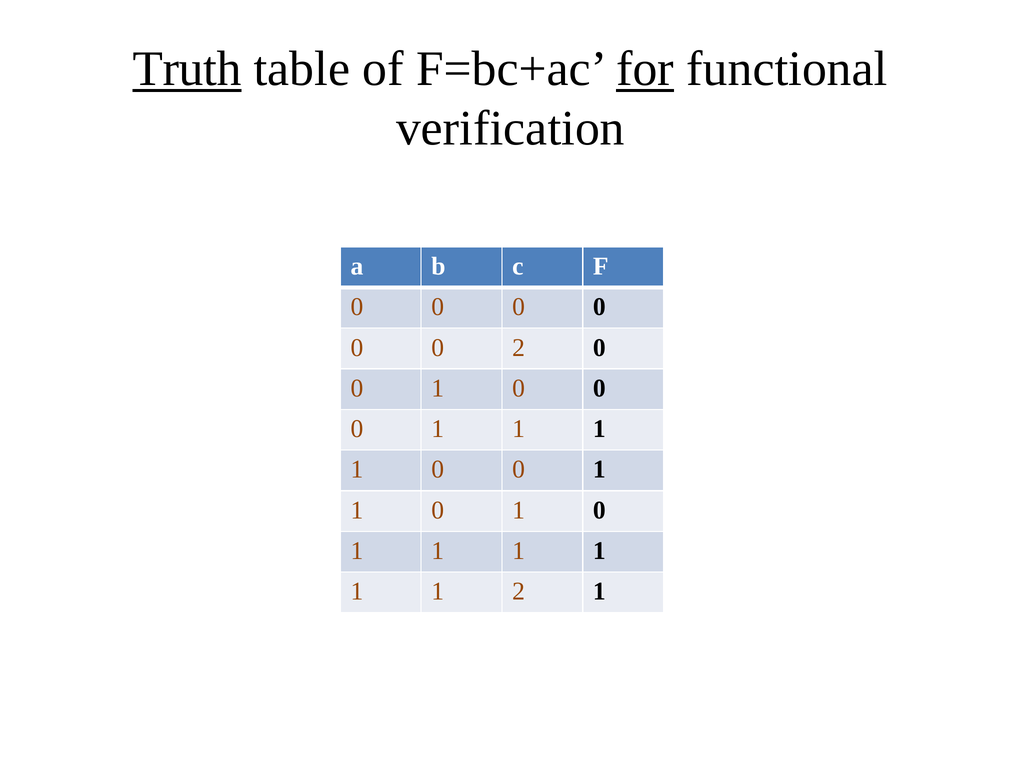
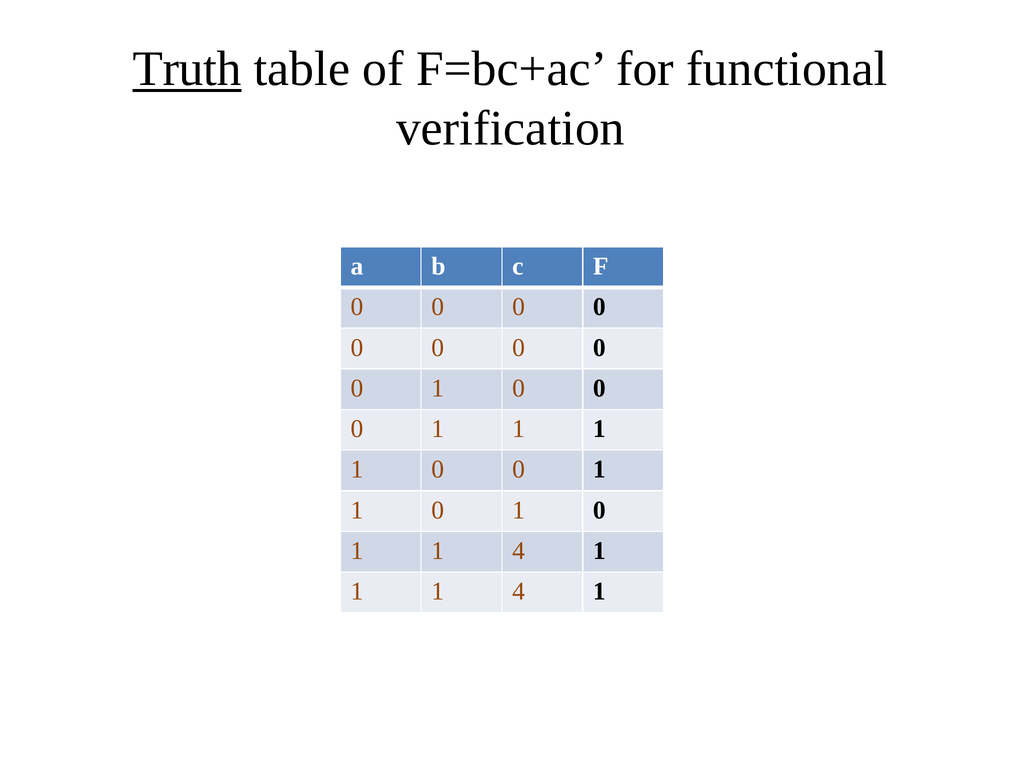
for underline: present -> none
2 at (519, 347): 2 -> 0
1 at (519, 551): 1 -> 4
2 at (519, 591): 2 -> 4
